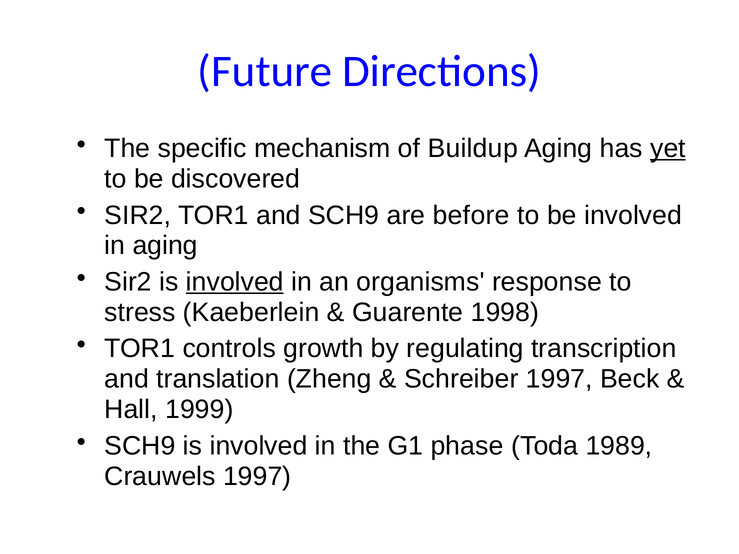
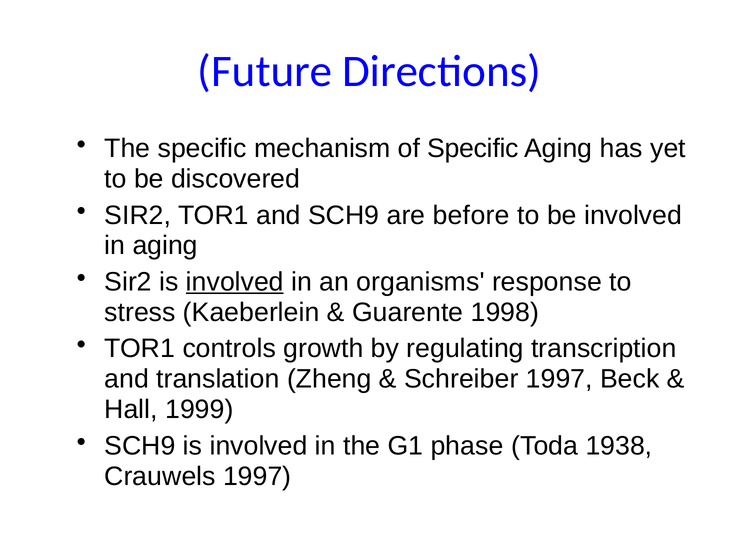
of Buildup: Buildup -> Specific
yet underline: present -> none
1989: 1989 -> 1938
